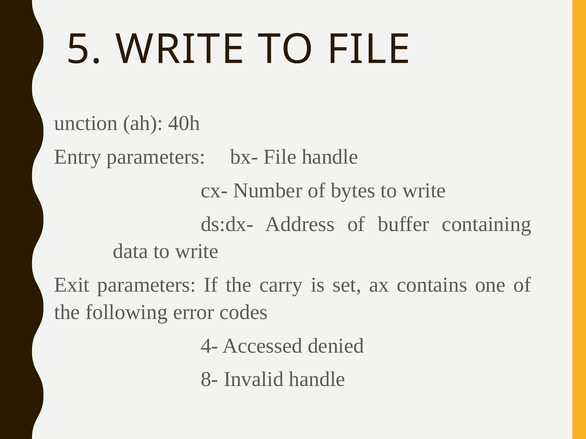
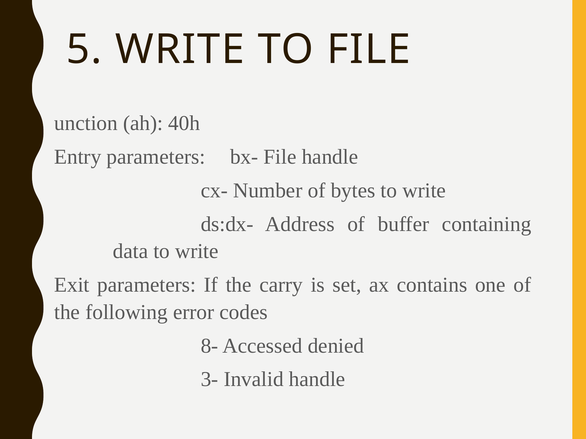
4-: 4- -> 8-
8-: 8- -> 3-
